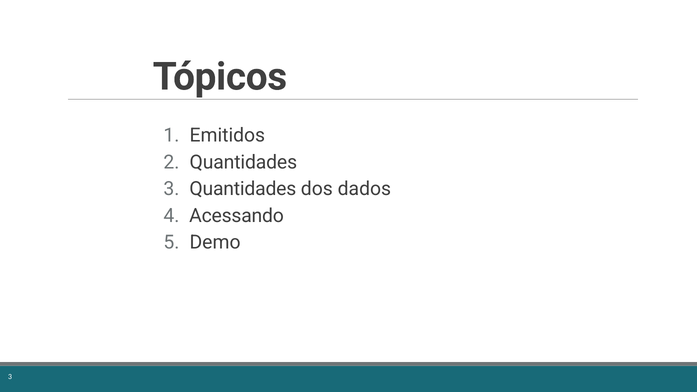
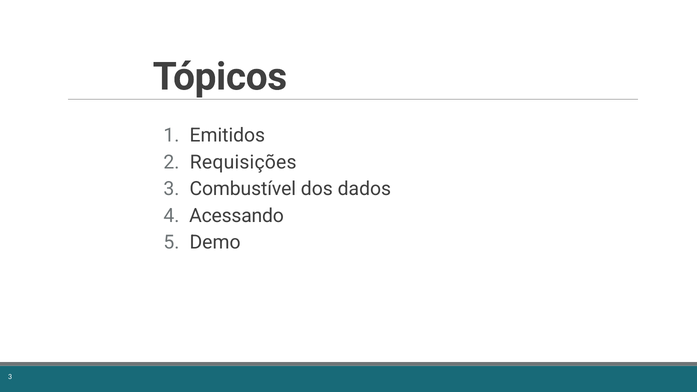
Quantidades at (243, 162): Quantidades -> Requisições
3 Quantidades: Quantidades -> Combustível
